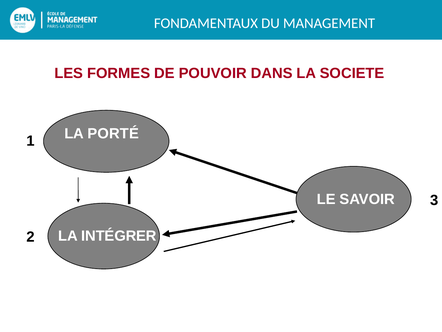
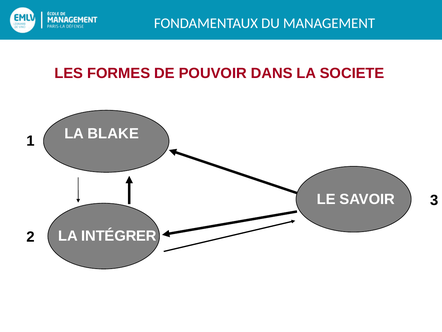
PORTÉ: PORTÉ -> BLAKE
